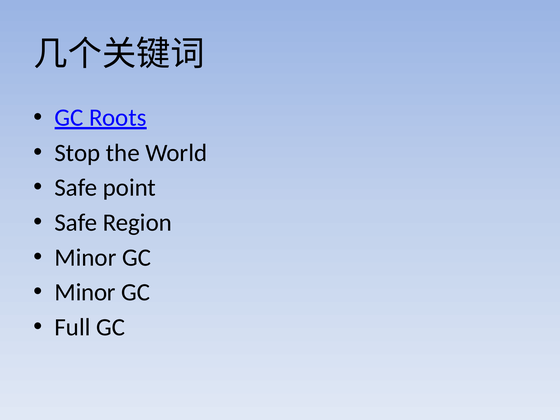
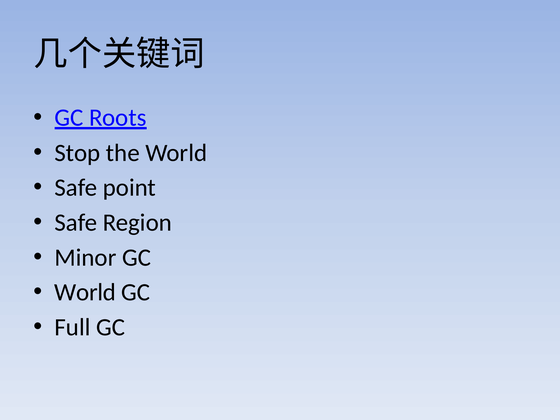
Minor at (85, 292): Minor -> World
